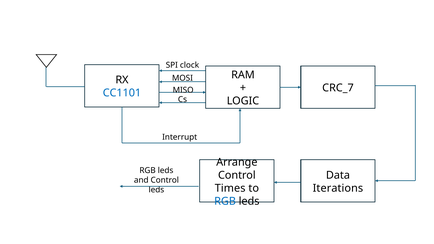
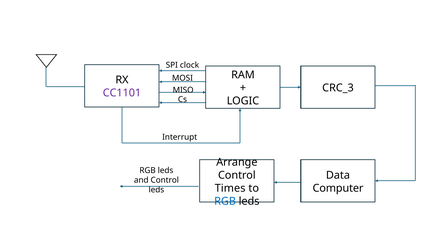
CRC_7: CRC_7 -> CRC_3
CC1101 colour: blue -> purple
Iterations: Iterations -> Computer
